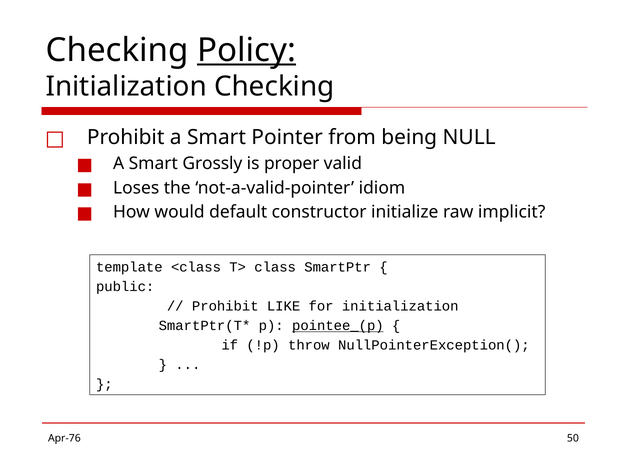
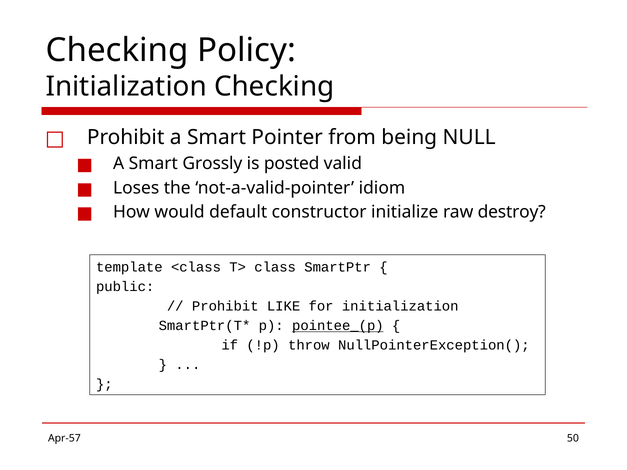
Policy underline: present -> none
proper: proper -> posted
implicit: implicit -> destroy
Apr-76: Apr-76 -> Apr-57
